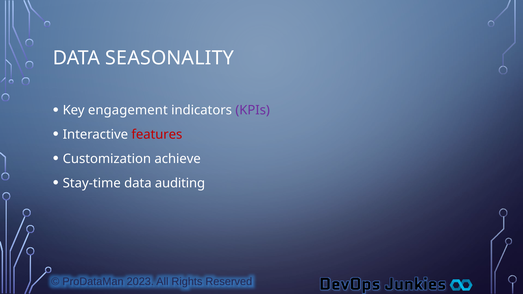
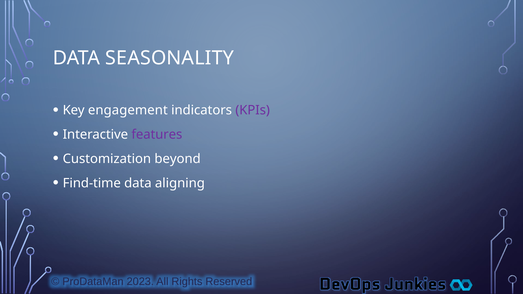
features colour: red -> purple
achieve: achieve -> beyond
Stay-time: Stay-time -> Find-time
auditing: auditing -> aligning
